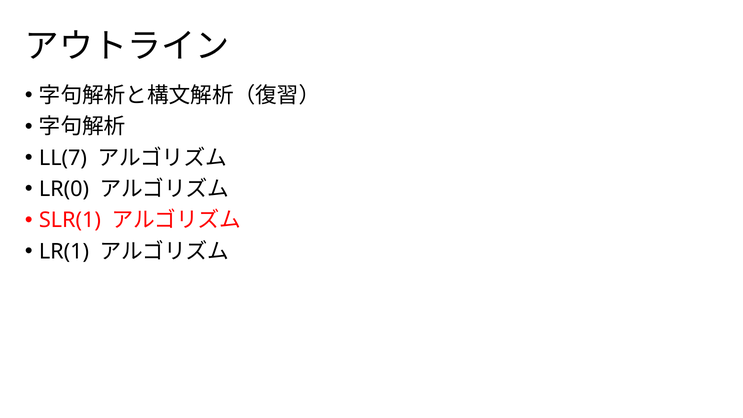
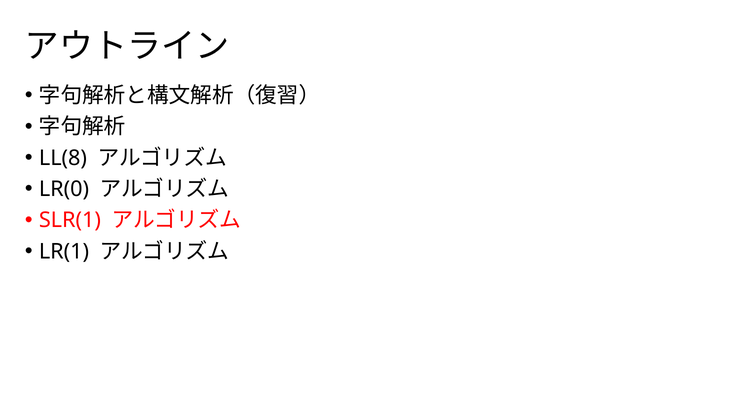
LL(7: LL(7 -> LL(8
